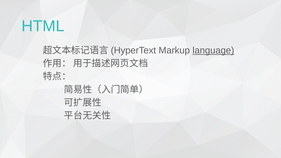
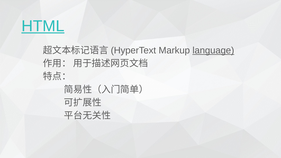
HTML underline: none -> present
